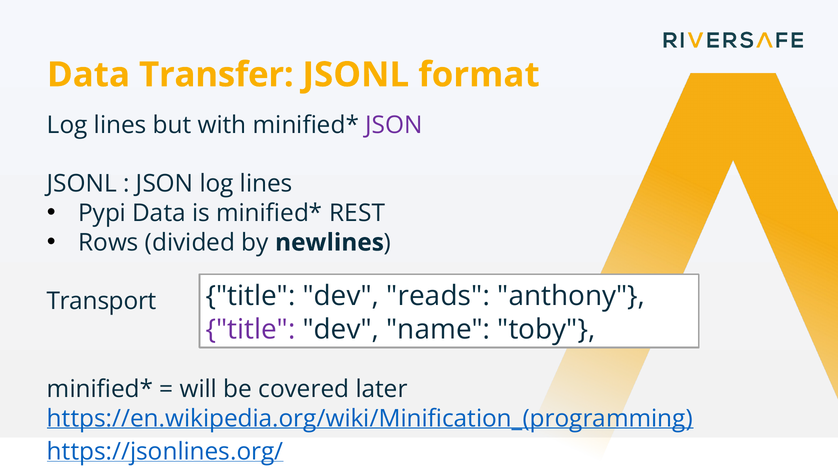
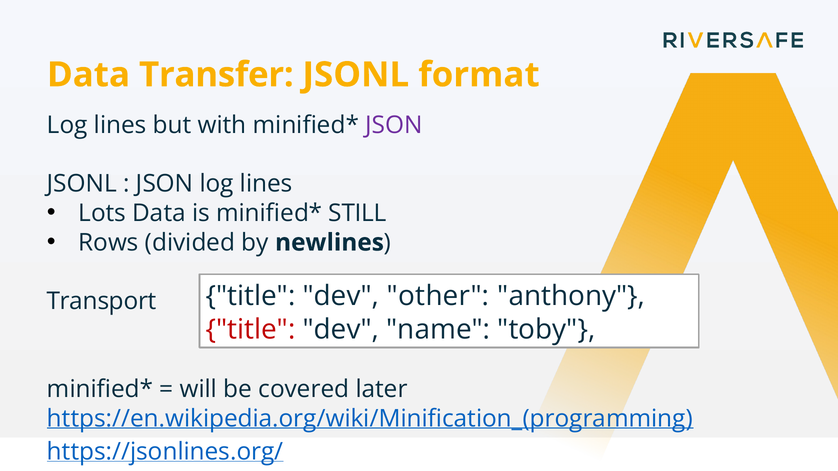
Pypi: Pypi -> Lots
REST: REST -> STILL
reads: reads -> other
title at (251, 330) colour: purple -> red
